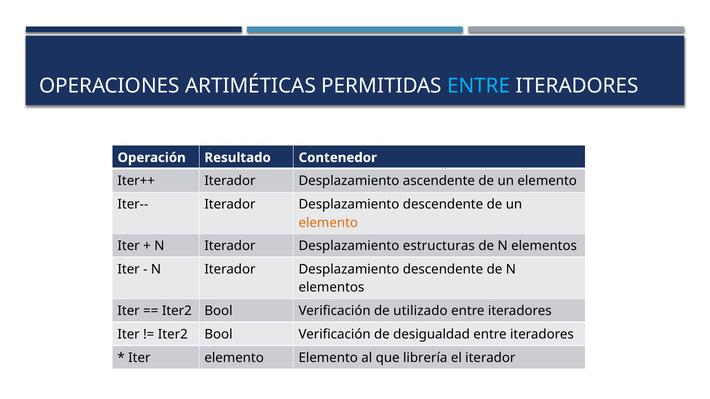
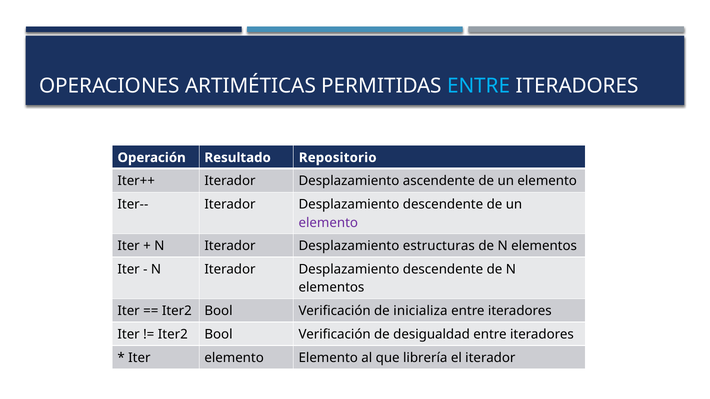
Contenedor: Contenedor -> Repositorio
elemento at (328, 223) colour: orange -> purple
utilizado: utilizado -> inicializa
